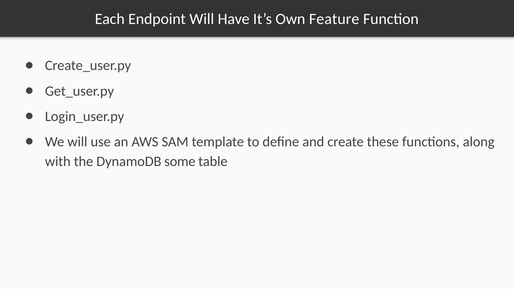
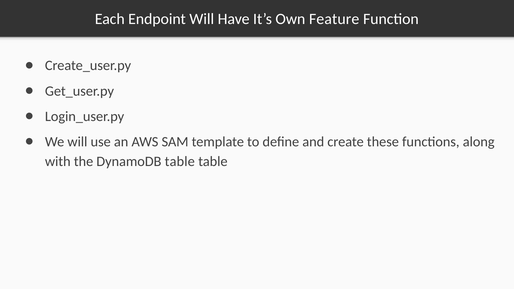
DynamoDB some: some -> table
